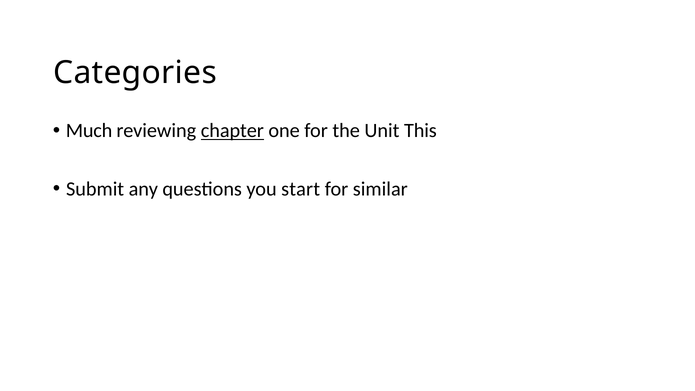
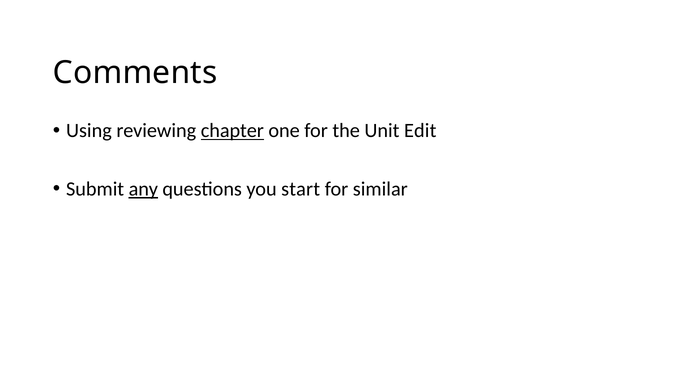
Categories: Categories -> Comments
Much: Much -> Using
This: This -> Edit
any underline: none -> present
